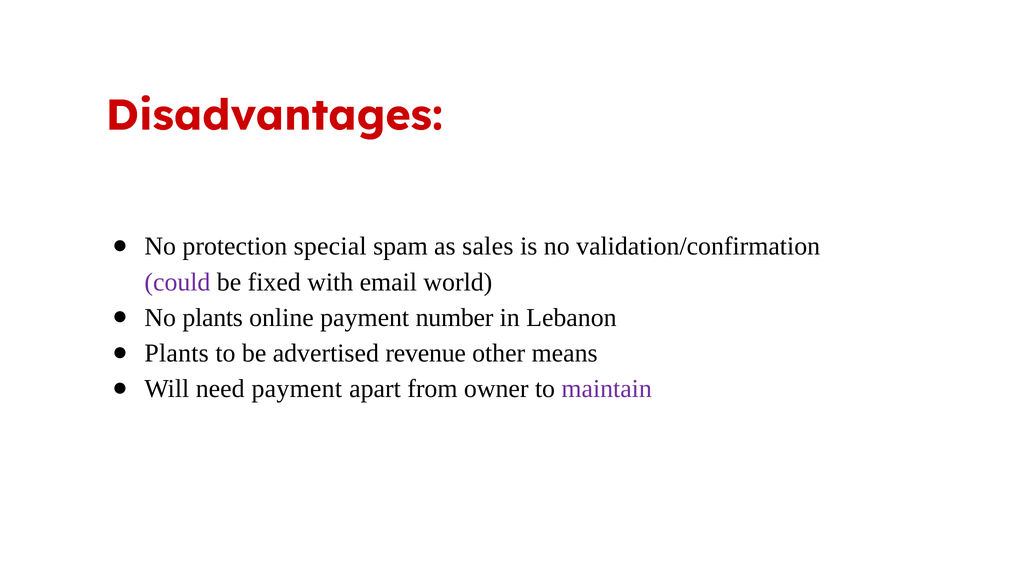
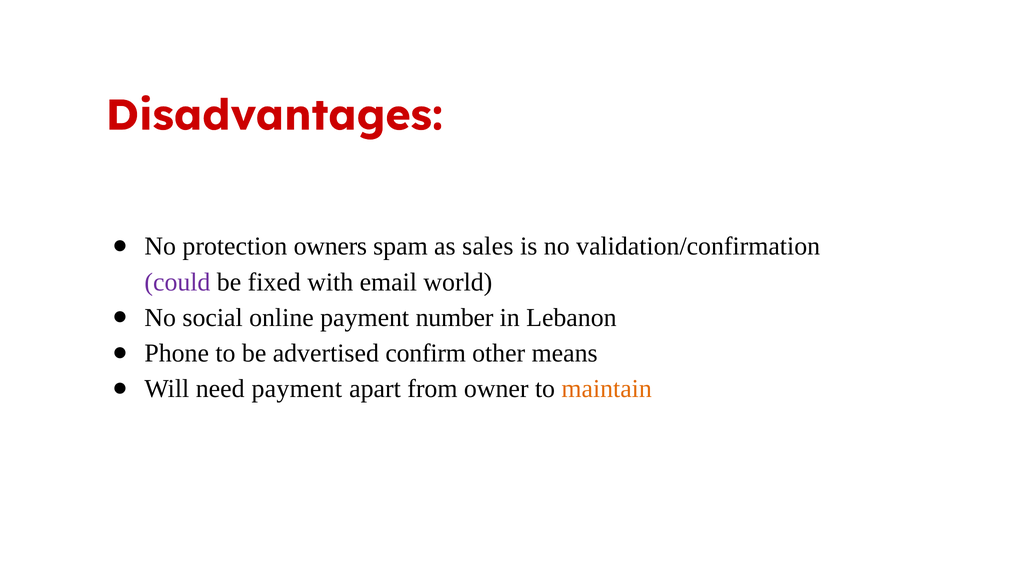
special: special -> owners
No plants: plants -> social
Plants at (177, 354): Plants -> Phone
revenue: revenue -> confirm
maintain colour: purple -> orange
